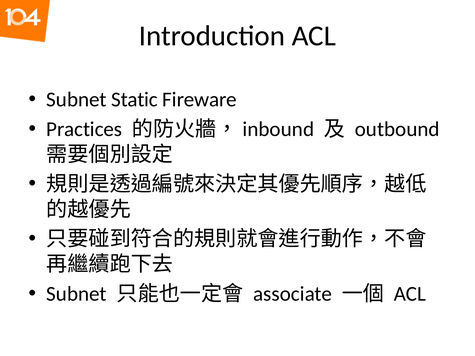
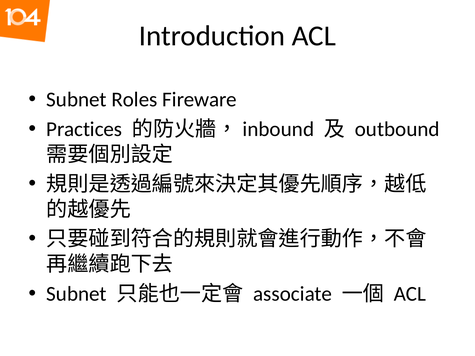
Static: Static -> Roles
